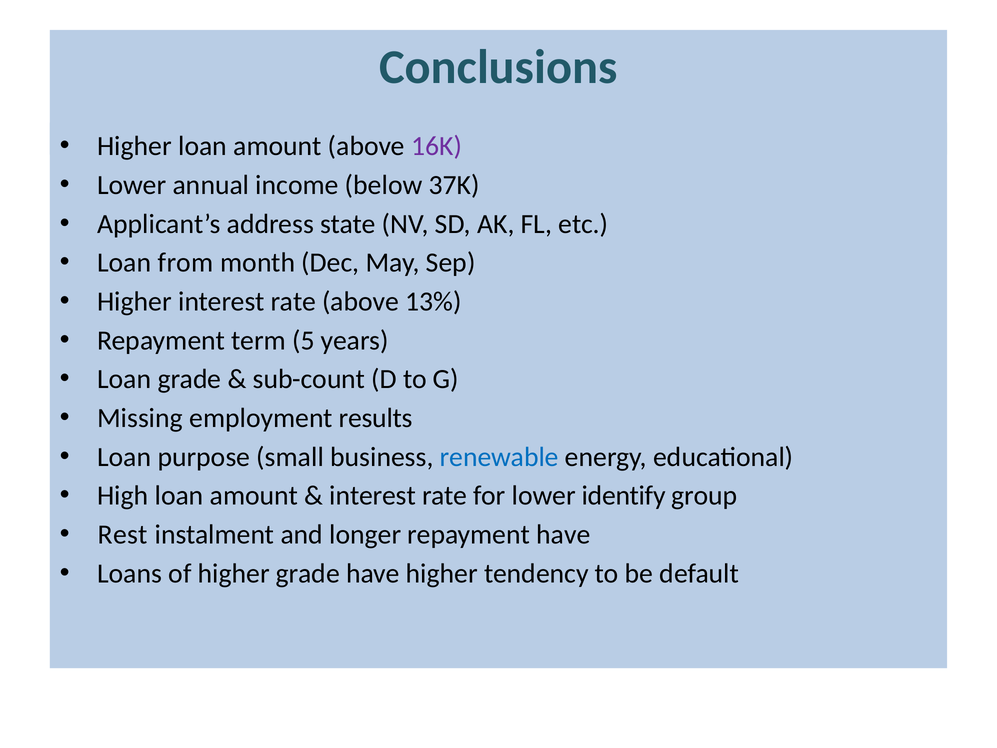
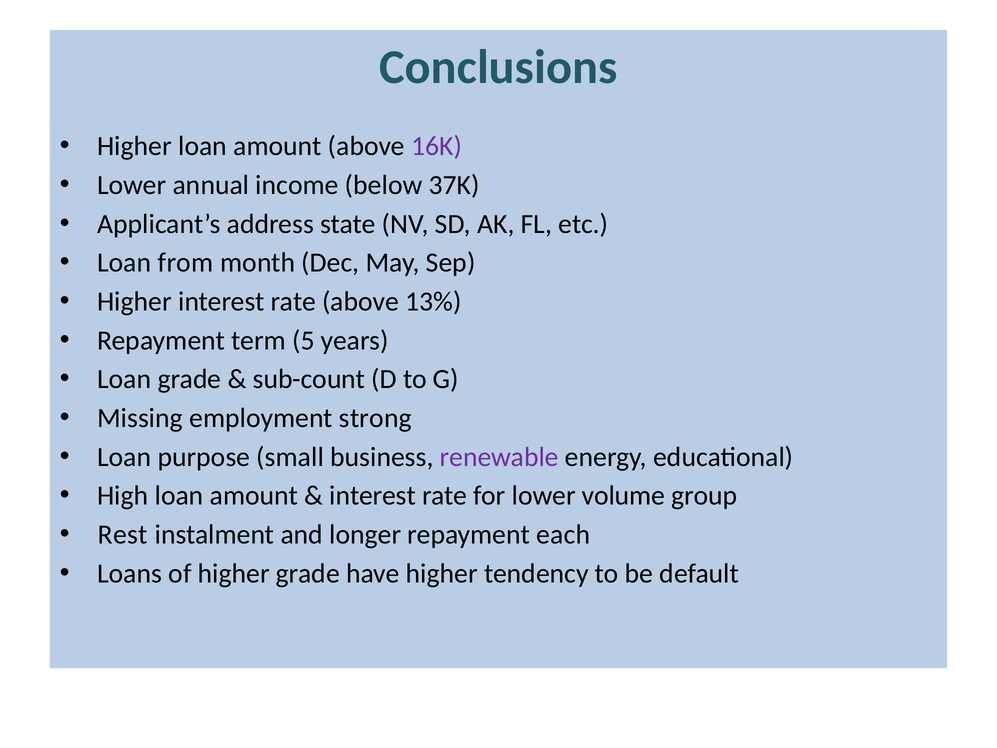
results: results -> strong
renewable colour: blue -> purple
identify: identify -> volume
repayment have: have -> each
